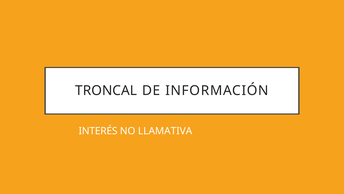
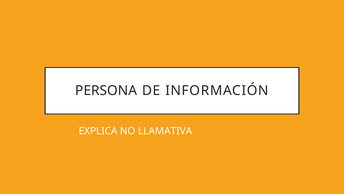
TRONCAL: TRONCAL -> PERSONA
INTERÉS: INTERÉS -> EXPLICA
